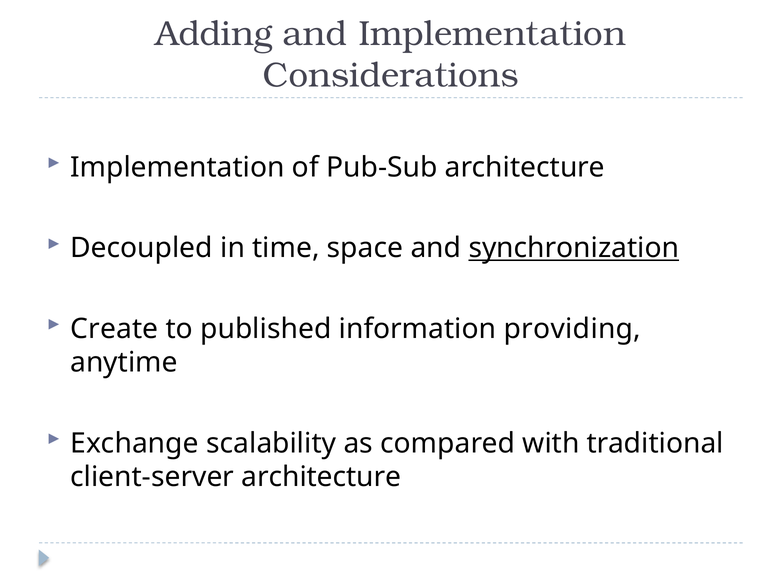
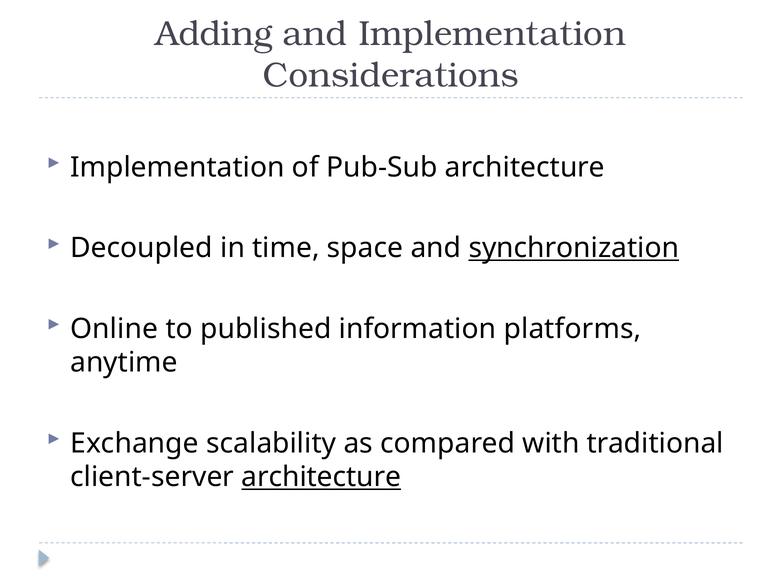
Create: Create -> Online
providing: providing -> platforms
architecture at (321, 478) underline: none -> present
